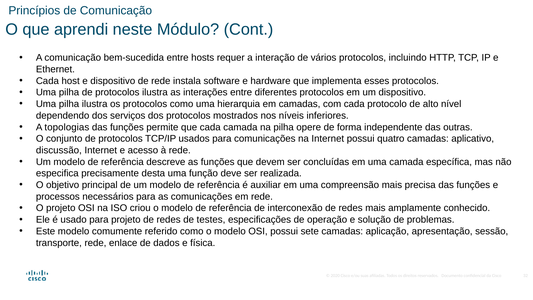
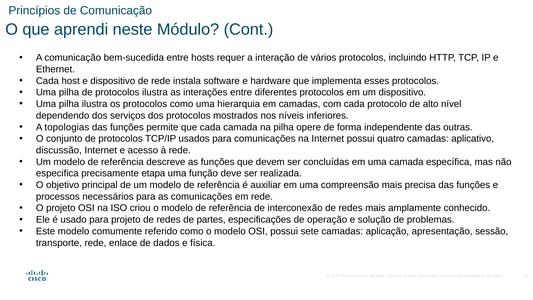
desta: desta -> etapa
testes: testes -> partes
